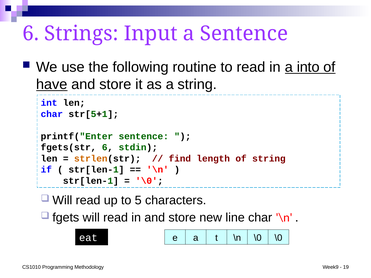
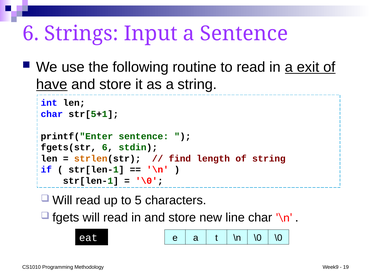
into: into -> exit
